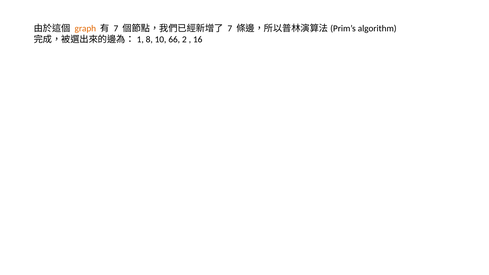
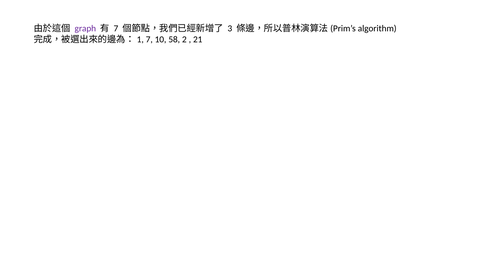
graph colour: orange -> purple
7 at (230, 29): 7 -> 3
8 at (149, 40): 8 -> 7
66: 66 -> 58
16: 16 -> 21
